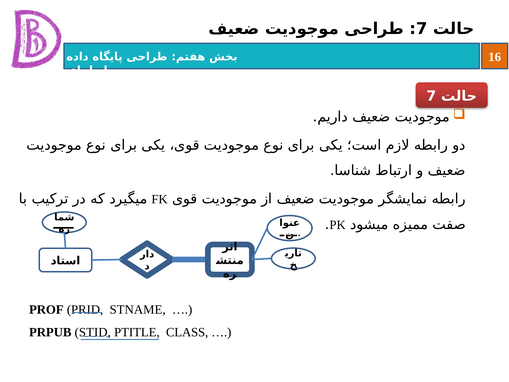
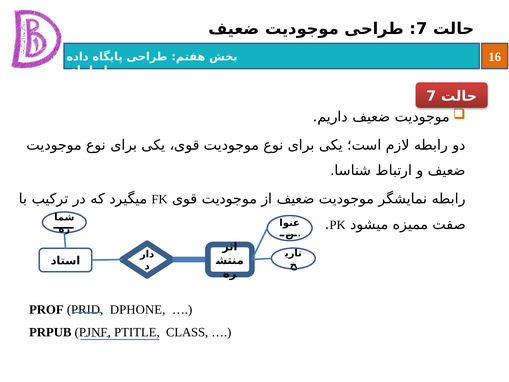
STNAME: STNAME -> DPHONE
STID: STID -> PJNF
